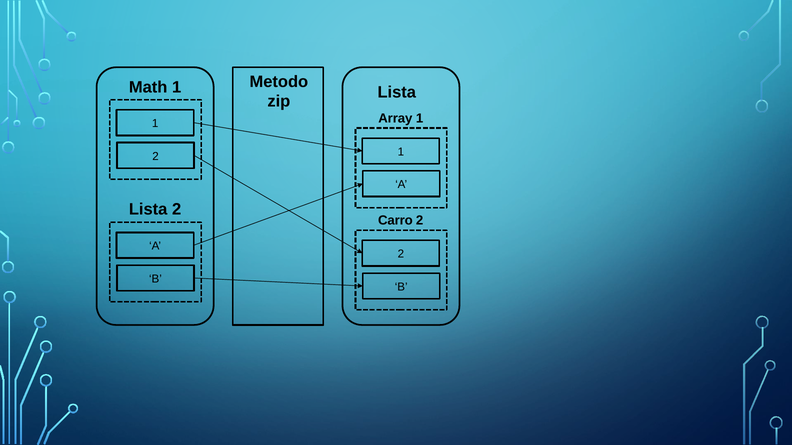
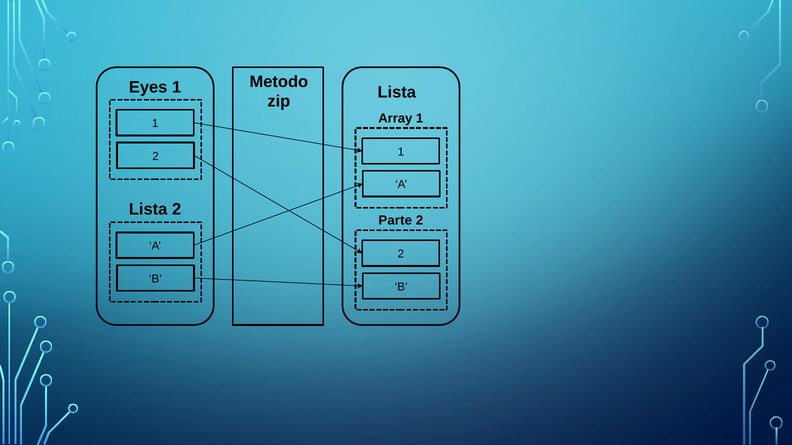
Math: Math -> Eyes
Carro: Carro -> Parte
